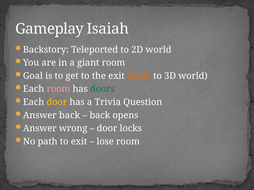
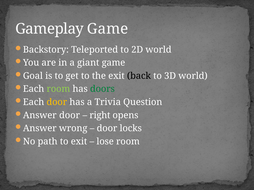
Gameplay Isaiah: Isaiah -> Game
giant room: room -> game
back at (139, 76) colour: orange -> black
room at (58, 89) colour: pink -> light green
Answer back: back -> door
back at (100, 115): back -> right
